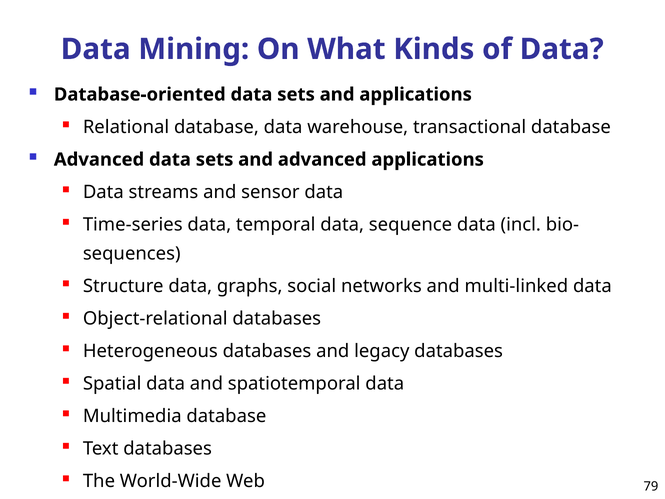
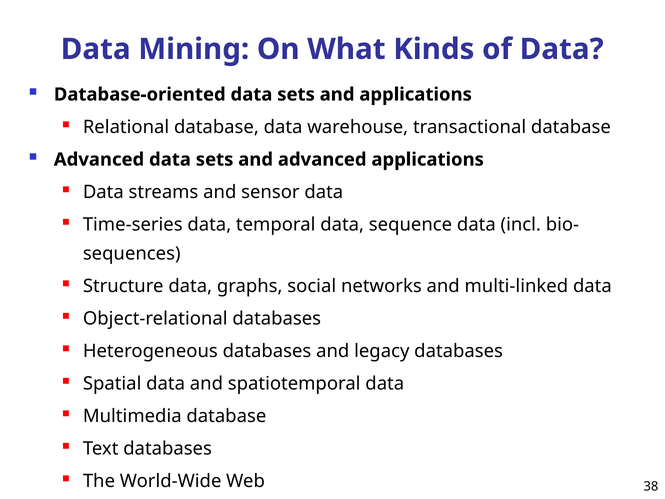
79: 79 -> 38
